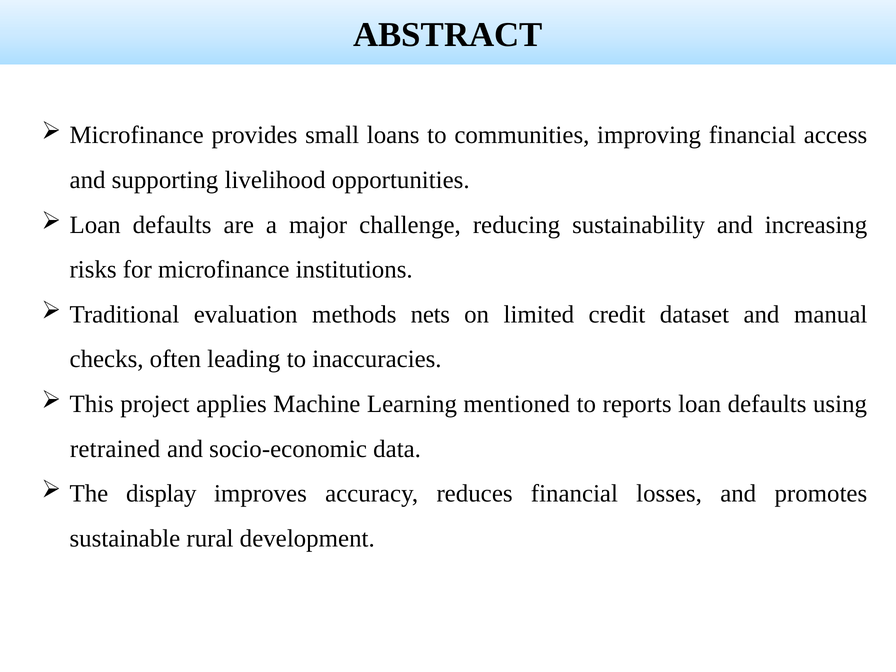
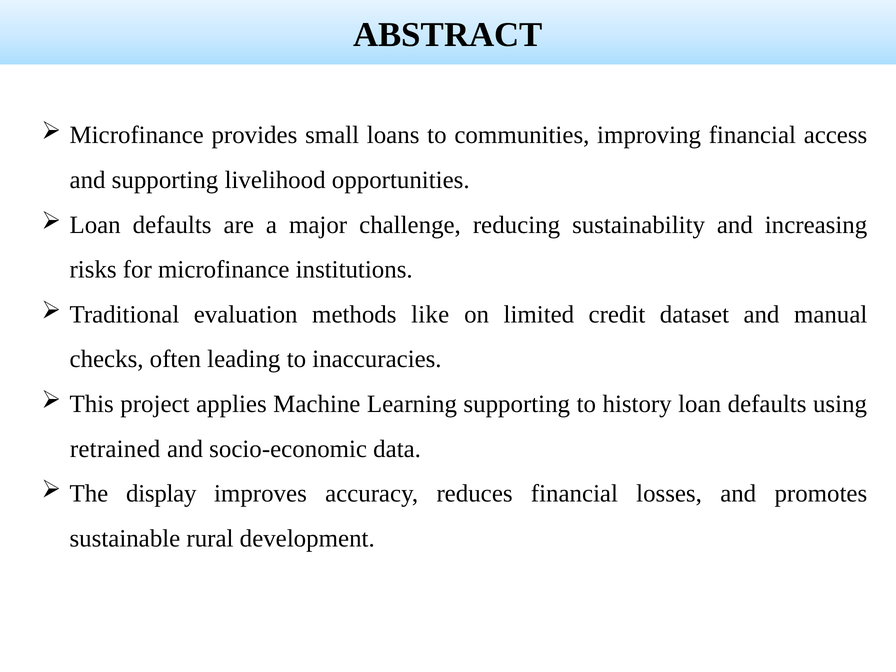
nets: nets -> like
Learning mentioned: mentioned -> supporting
reports: reports -> history
